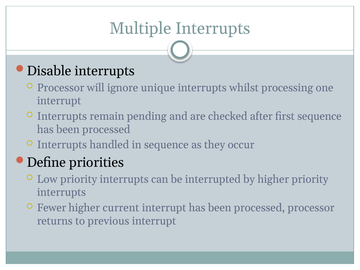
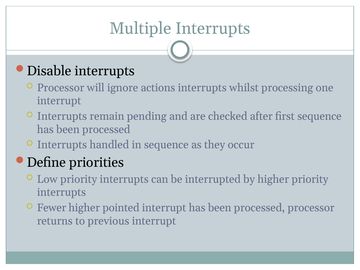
unique: unique -> actions
current: current -> pointed
